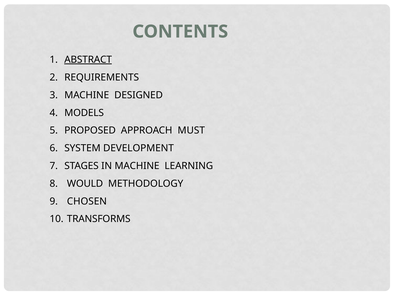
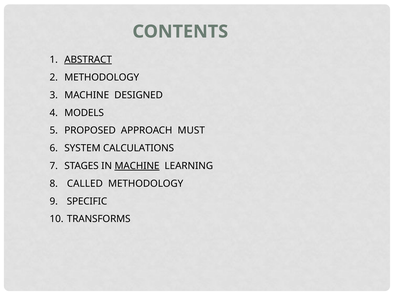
REQUIREMENTS at (102, 78): REQUIREMENTS -> METHODOLOGY
DEVELOPMENT: DEVELOPMENT -> CALCULATIONS
MACHINE at (137, 166) underline: none -> present
WOULD: WOULD -> CALLED
CHOSEN: CHOSEN -> SPECIFIC
